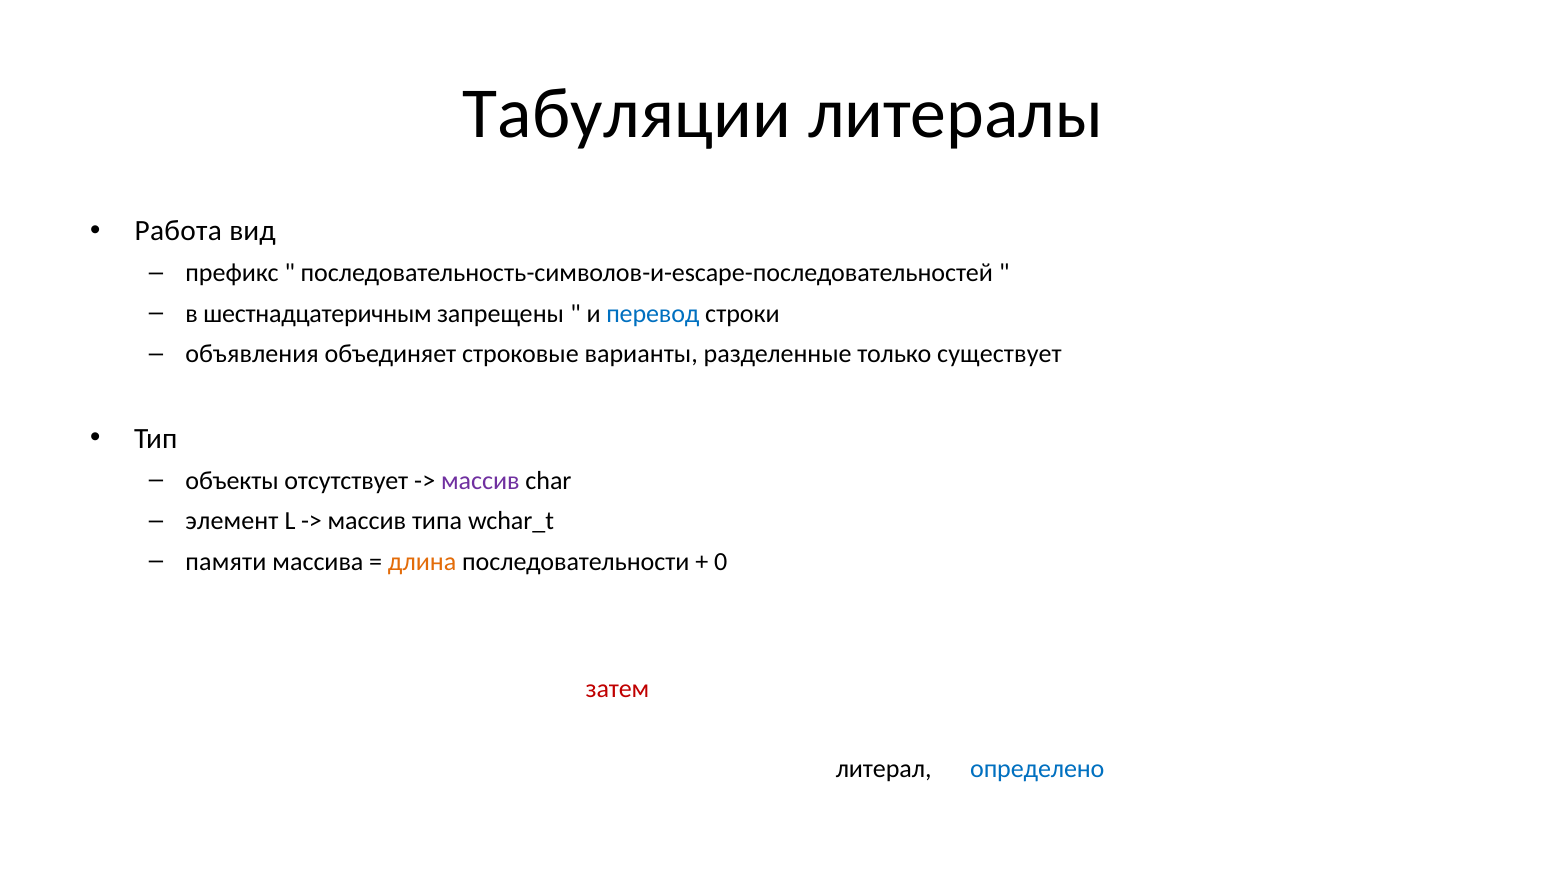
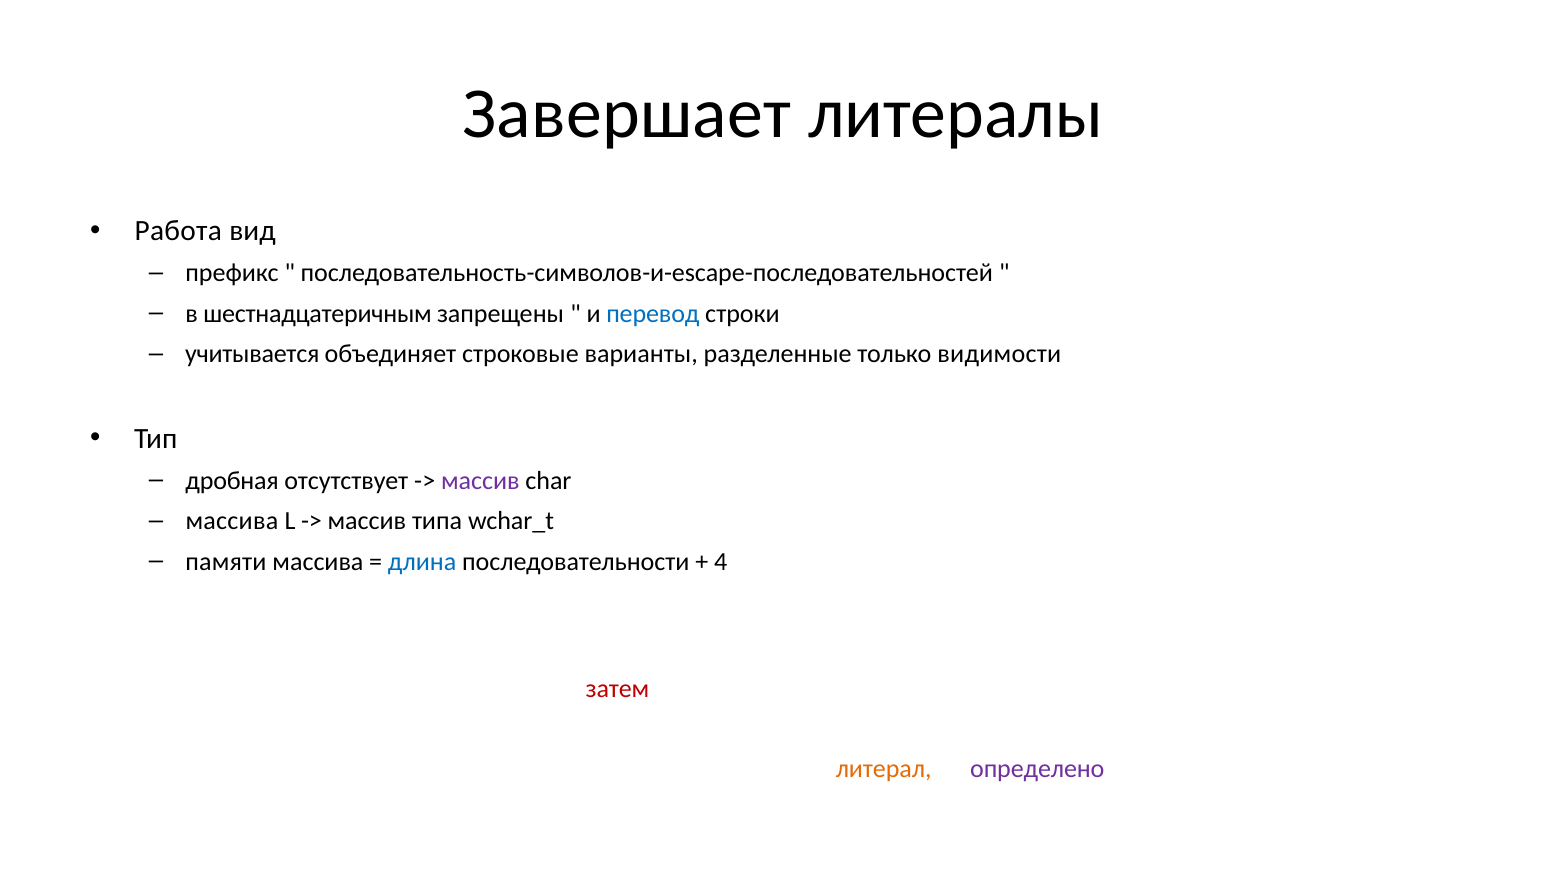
Табуляции: Табуляции -> Завершает
объявления: объявления -> учитывается
существует: существует -> видимости
объекты: объекты -> дробная
элемент at (232, 521): элемент -> массива
длина colour: orange -> blue
0: 0 -> 4
литерал colour: black -> orange
определено colour: blue -> purple
